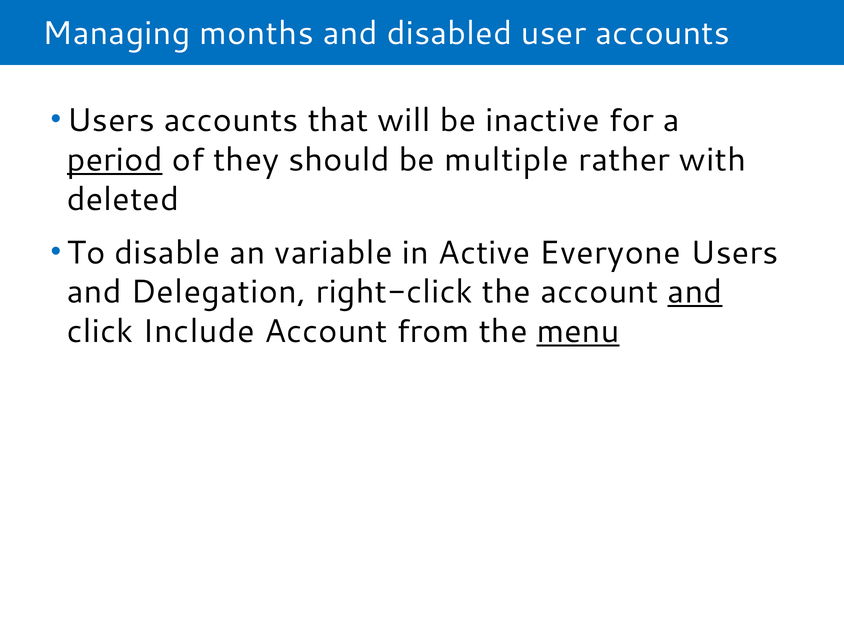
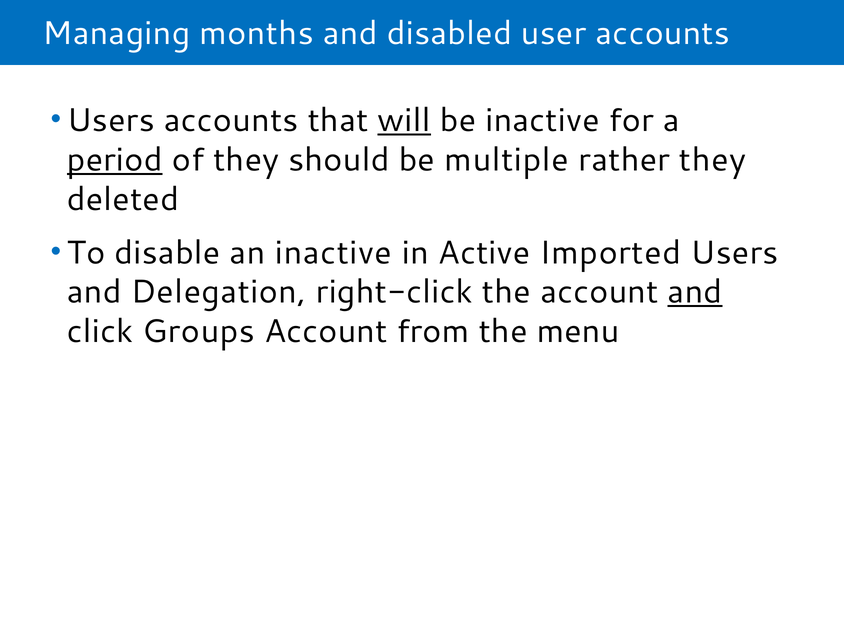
will underline: none -> present
rather with: with -> they
an variable: variable -> inactive
Everyone: Everyone -> Imported
Include: Include -> Groups
menu underline: present -> none
